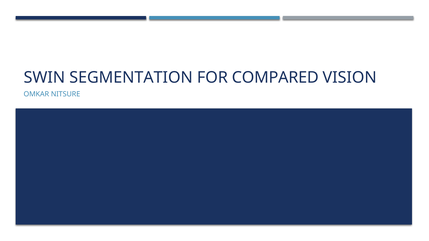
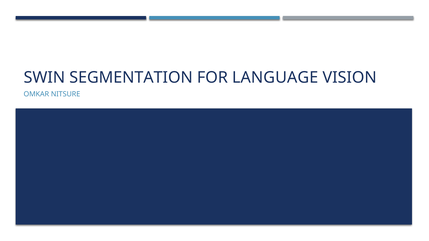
COMPARED: COMPARED -> LANGUAGE
